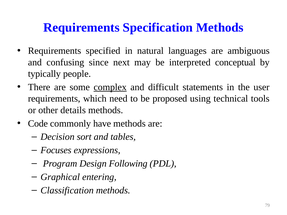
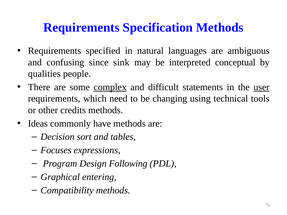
next: next -> sink
typically: typically -> qualities
user underline: none -> present
proposed: proposed -> changing
details: details -> credits
Code: Code -> Ideas
Classification: Classification -> Compatibility
